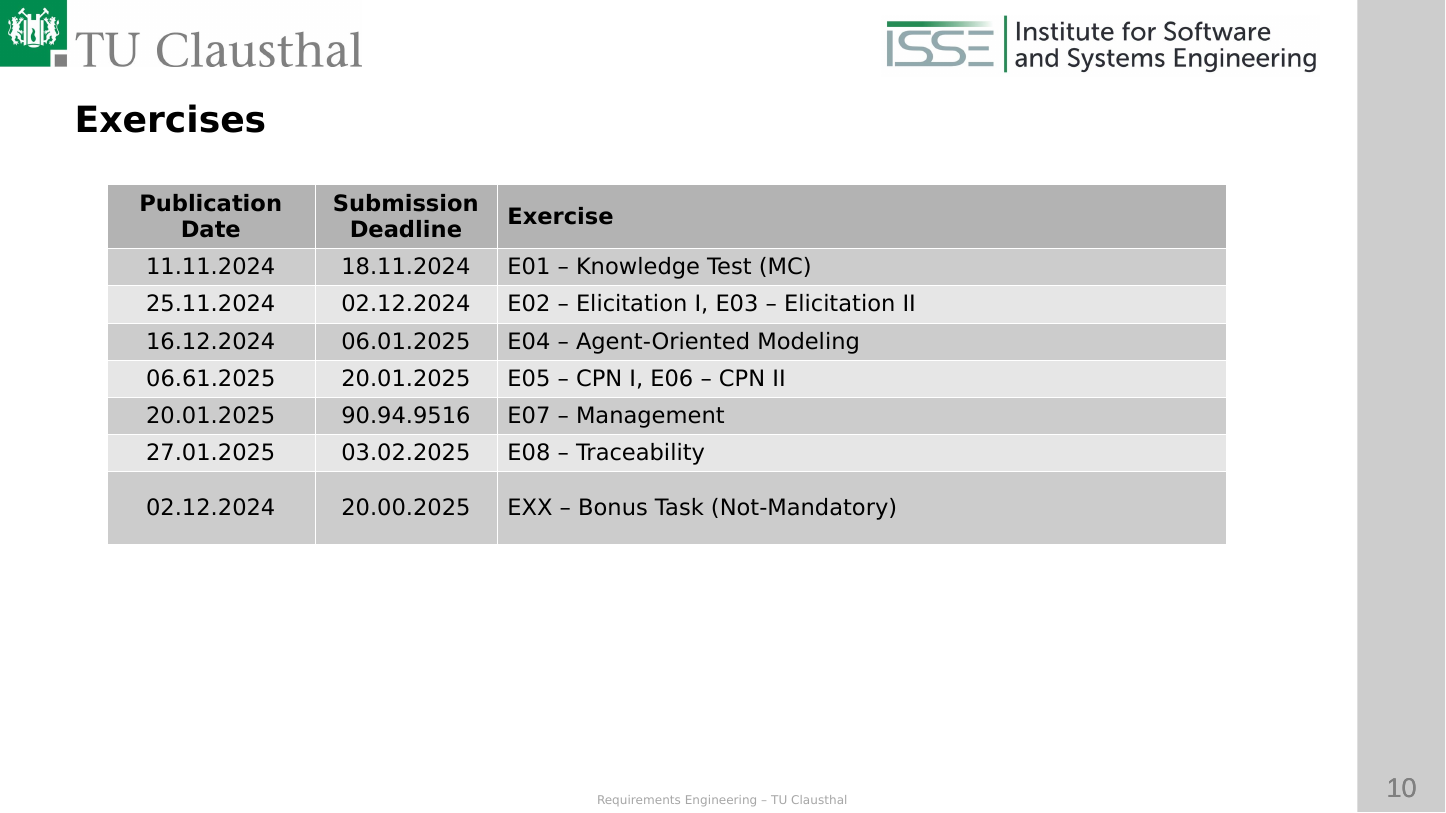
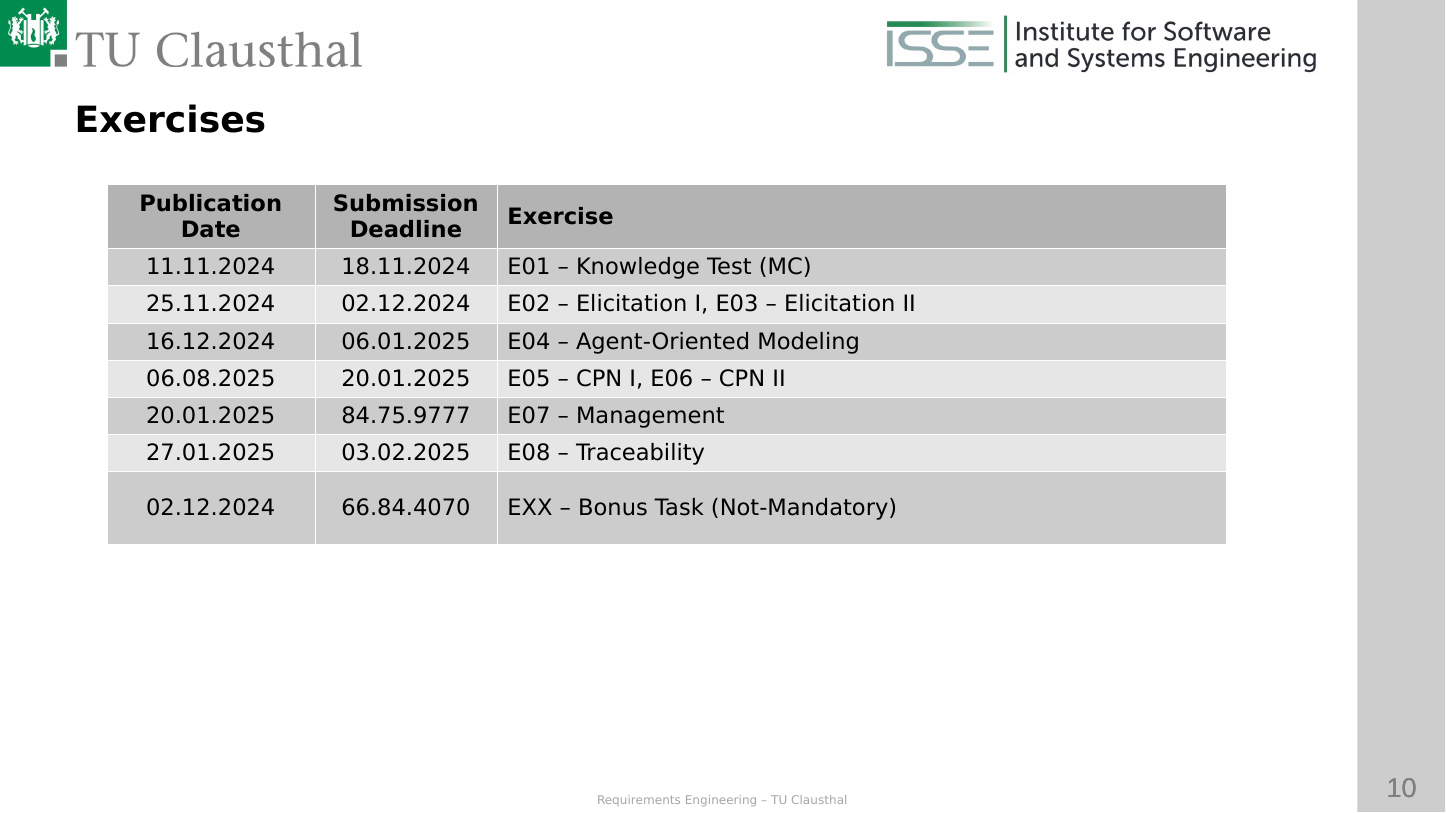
06.61.2025: 06.61.2025 -> 06.08.2025
90.94.9516: 90.94.9516 -> 84.75.9777
20.00.2025: 20.00.2025 -> 66.84.4070
